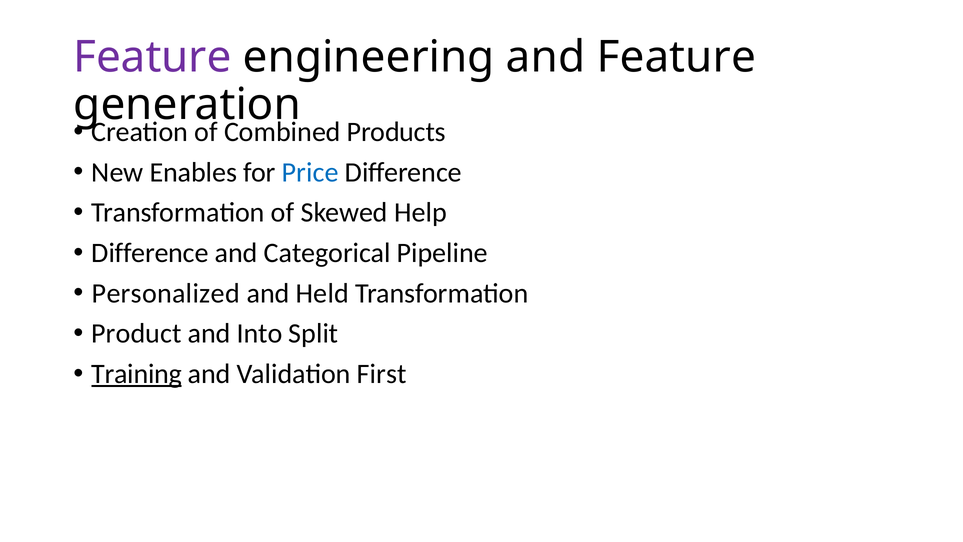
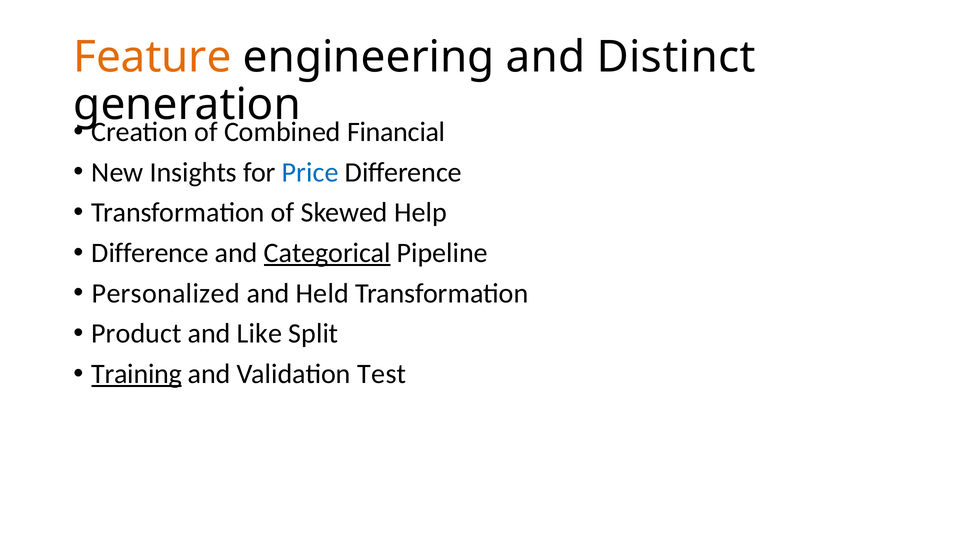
Feature at (152, 57) colour: purple -> orange
and Feature: Feature -> Distinct
Products: Products -> Financial
Enables: Enables -> Insights
Categorical underline: none -> present
Into: Into -> Like
First: First -> Test
